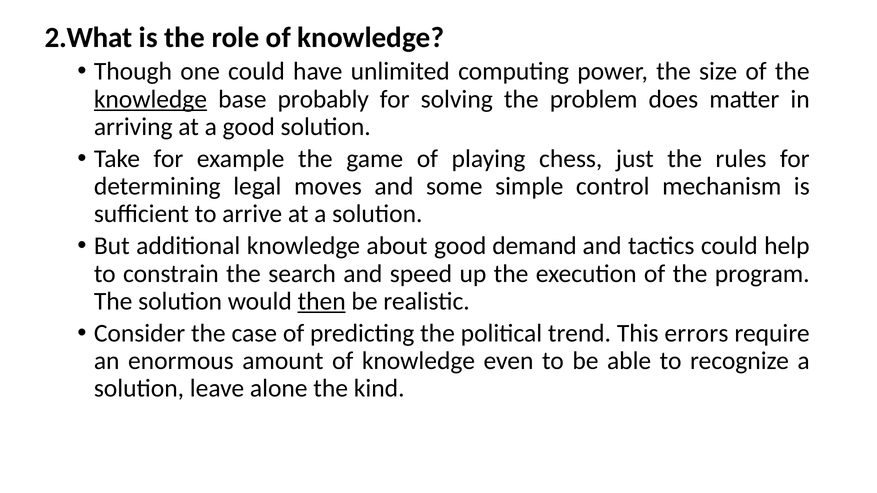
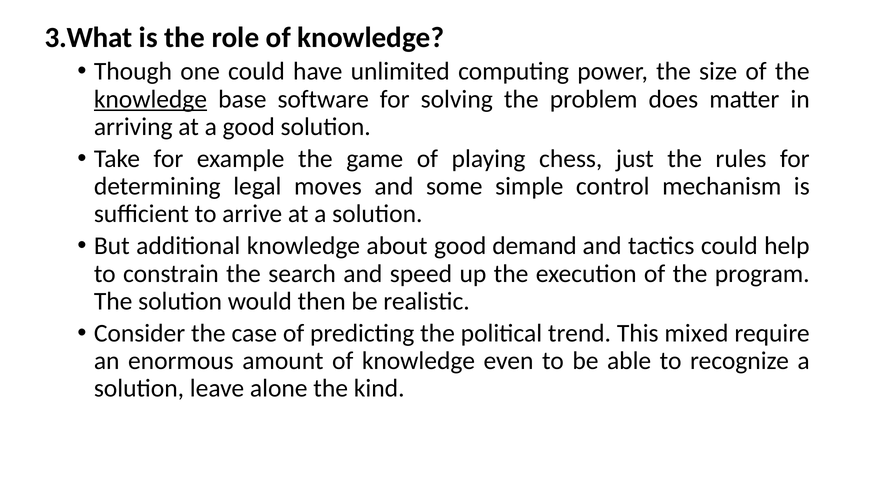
2.What: 2.What -> 3.What
probably: probably -> software
then underline: present -> none
errors: errors -> mixed
